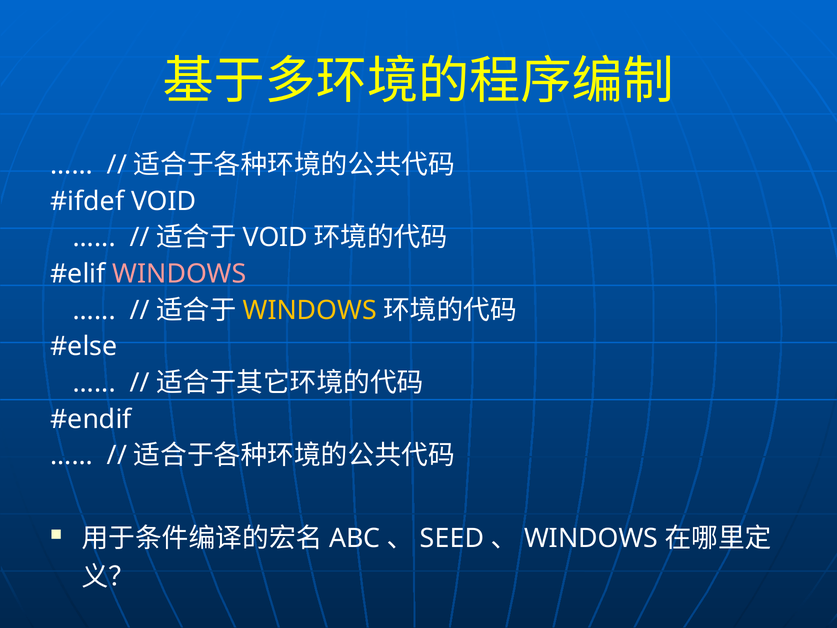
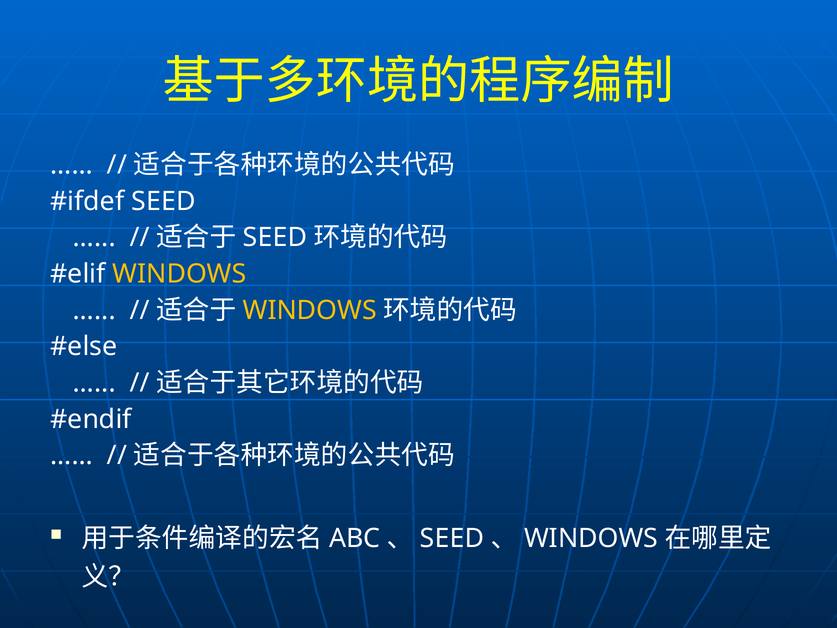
VOID at (164, 201): VOID -> SEED
VOID at (275, 238): VOID -> SEED
WINDOWS at (179, 274) colour: pink -> yellow
